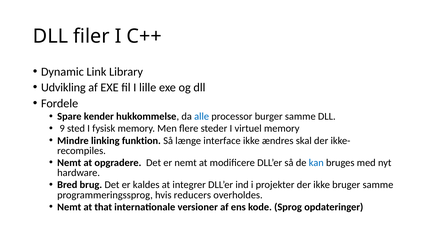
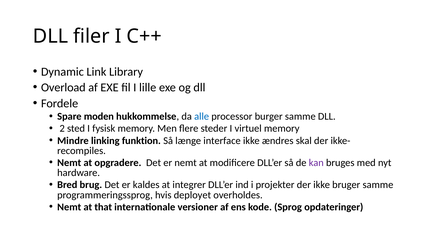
Udvikling: Udvikling -> Overload
kender: kender -> moden
9: 9 -> 2
kan colour: blue -> purple
reducers: reducers -> deployet
